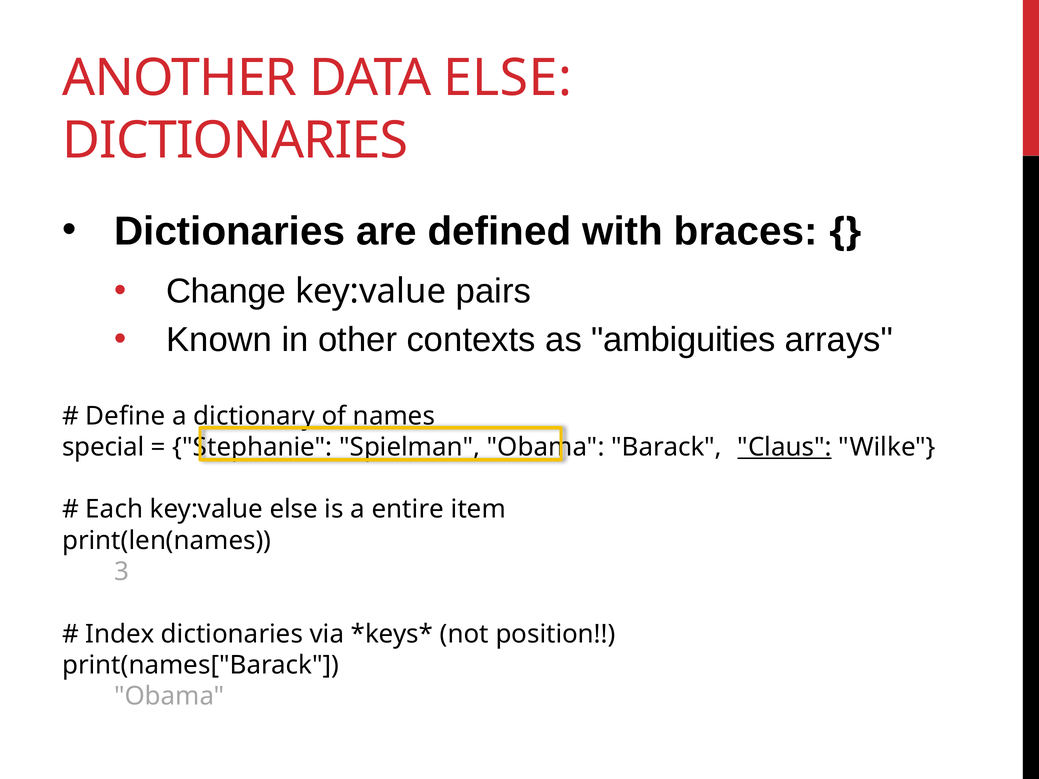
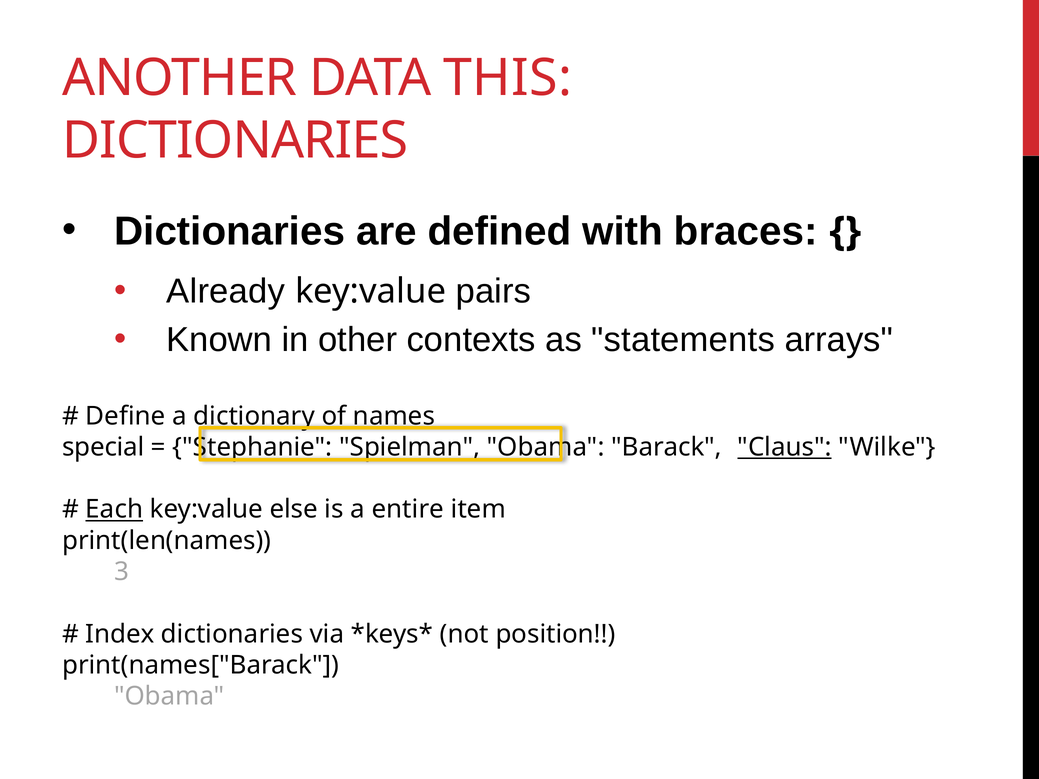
DATA ELSE: ELSE -> THIS
Change: Change -> Already
ambiguities: ambiguities -> statements
Each underline: none -> present
